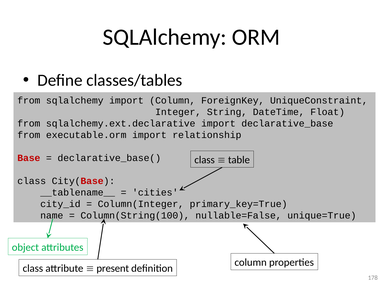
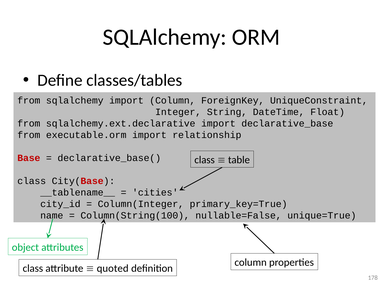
present: present -> quoted
